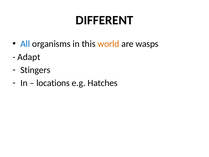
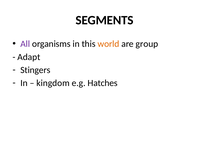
DIFFERENT: DIFFERENT -> SEGMENTS
All colour: blue -> purple
wasps: wasps -> group
locations: locations -> kingdom
